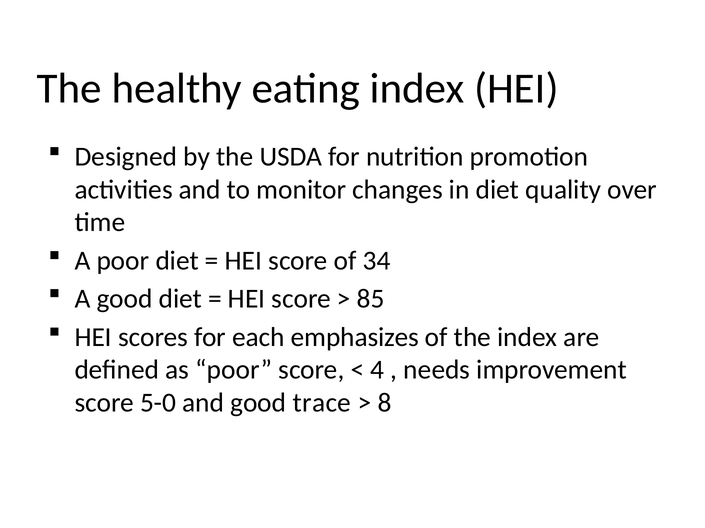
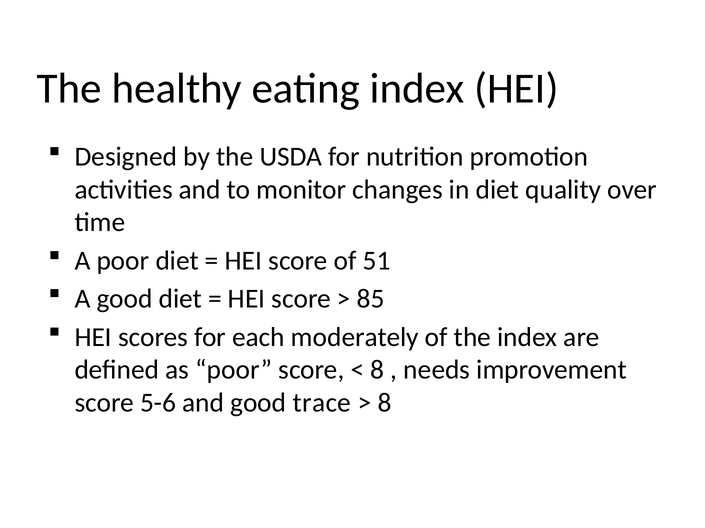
34: 34 -> 51
emphasizes: emphasizes -> moderately
4 at (377, 370): 4 -> 8
5-0: 5-0 -> 5-6
